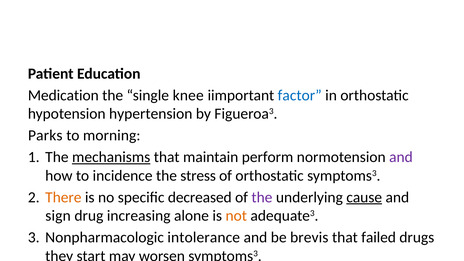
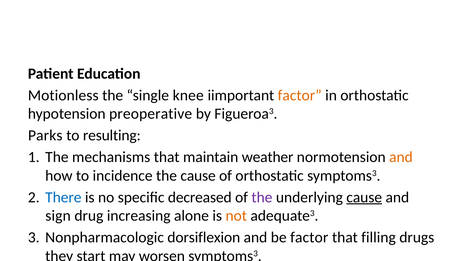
Medication at (63, 95): Medication -> Motionless
factor at (300, 95) colour: blue -> orange
hypertension: hypertension -> preoperative
to morning: morning -> resulting
mechanisms underline: present -> none
maintain perform: perform -> weather
and at (401, 157) colour: purple -> orange
the stress: stress -> cause
There colour: orange -> blue
intolerance: intolerance -> dorsiflexion
be brevis: brevis -> factor
failed: failed -> filling
